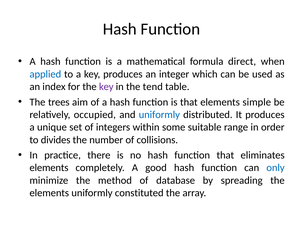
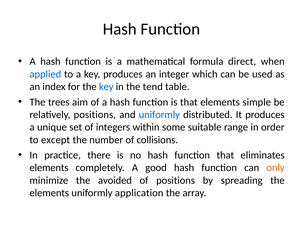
key at (106, 87) colour: purple -> blue
relatively occupied: occupied -> positions
divides: divides -> except
only colour: blue -> orange
method: method -> avoided
of database: database -> positions
constituted: constituted -> application
